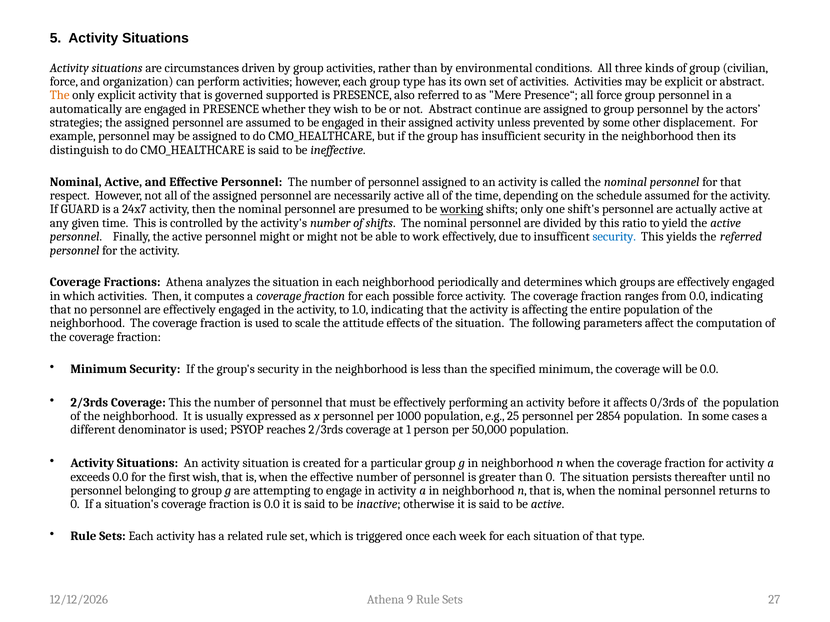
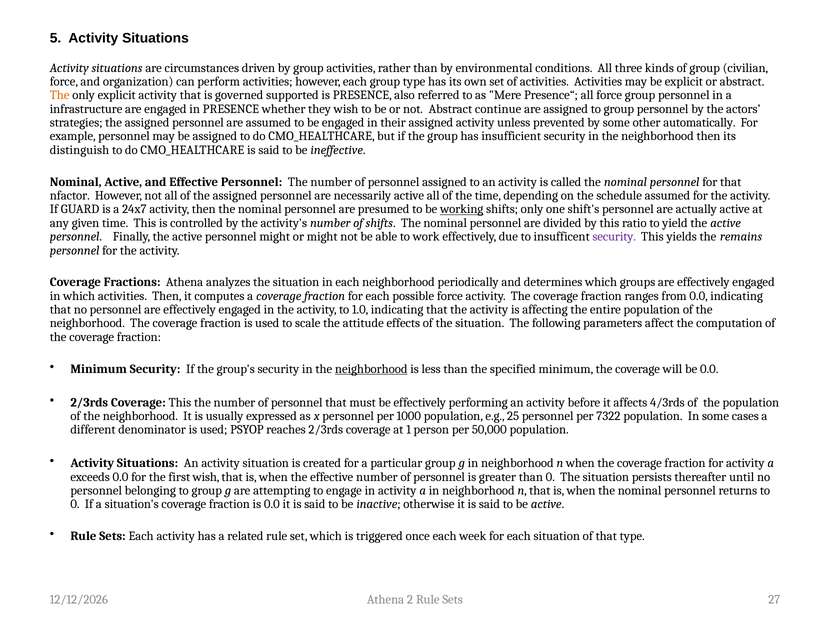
automatically: automatically -> infrastructure
displacement: displacement -> automatically
respect: respect -> nfactor
security at (614, 237) colour: blue -> purple
the referred: referred -> remains
neighborhood at (371, 369) underline: none -> present
0/3rds: 0/3rds -> 4/3rds
2854: 2854 -> 7322
9: 9 -> 2
